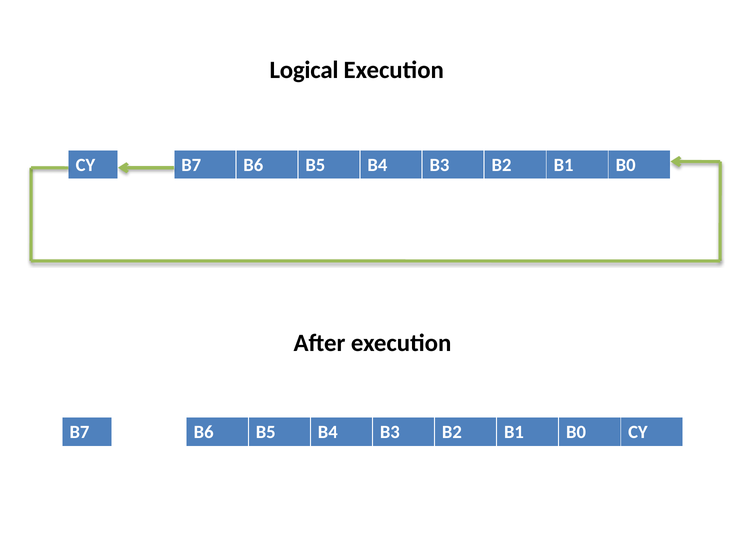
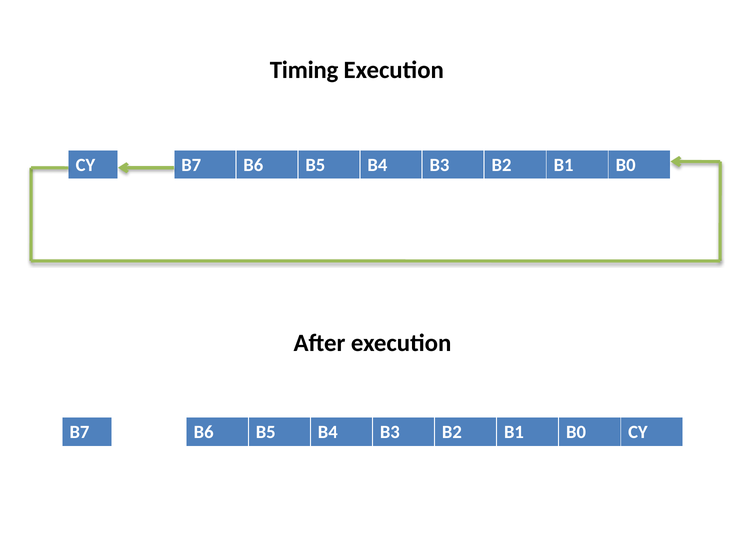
Logical: Logical -> Timing
